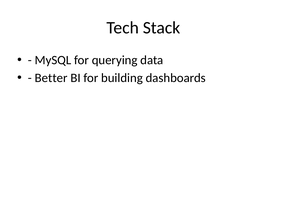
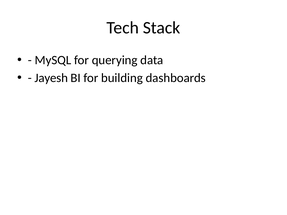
Better: Better -> Jayesh
